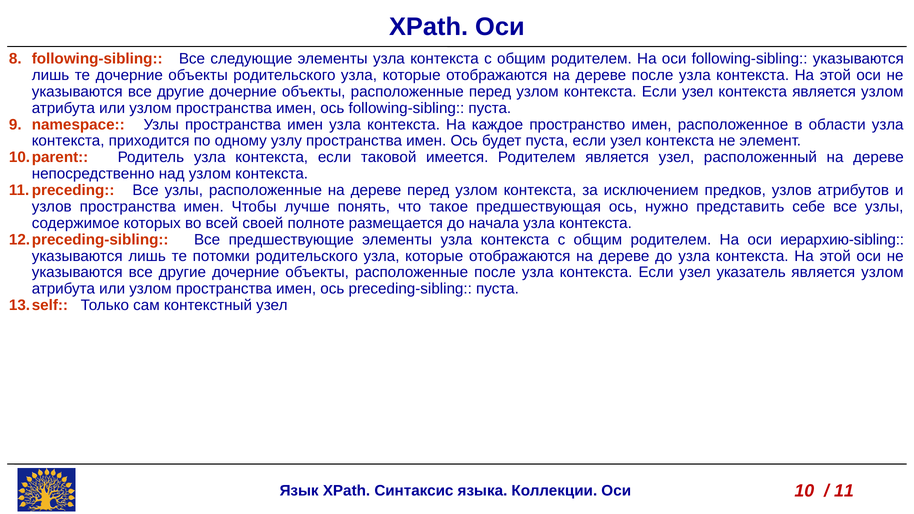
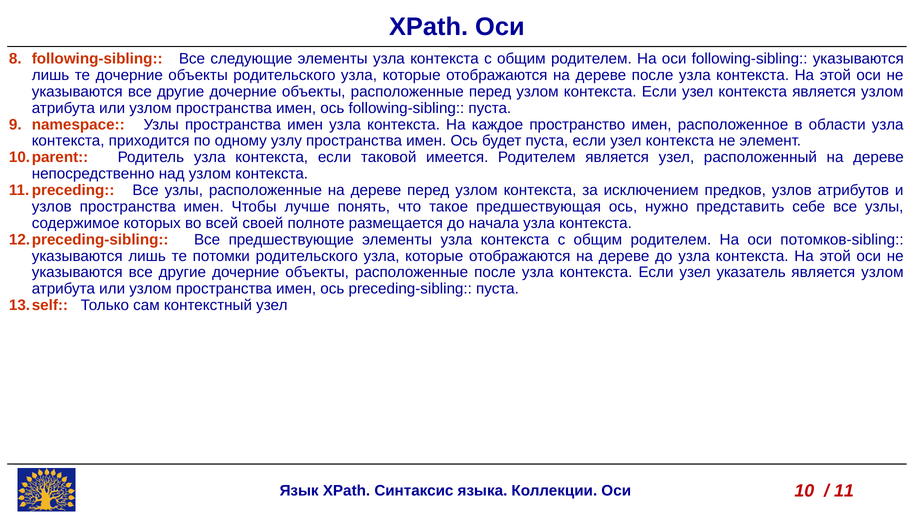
иерархию-sibling: иерархию-sibling -> потомков-sibling
